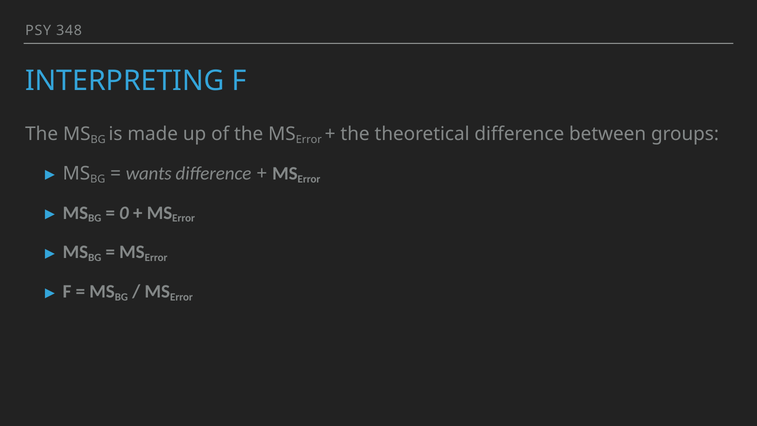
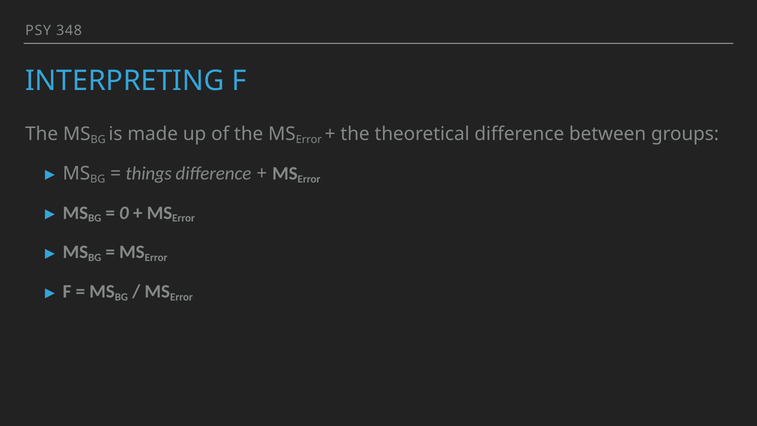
wants: wants -> things
